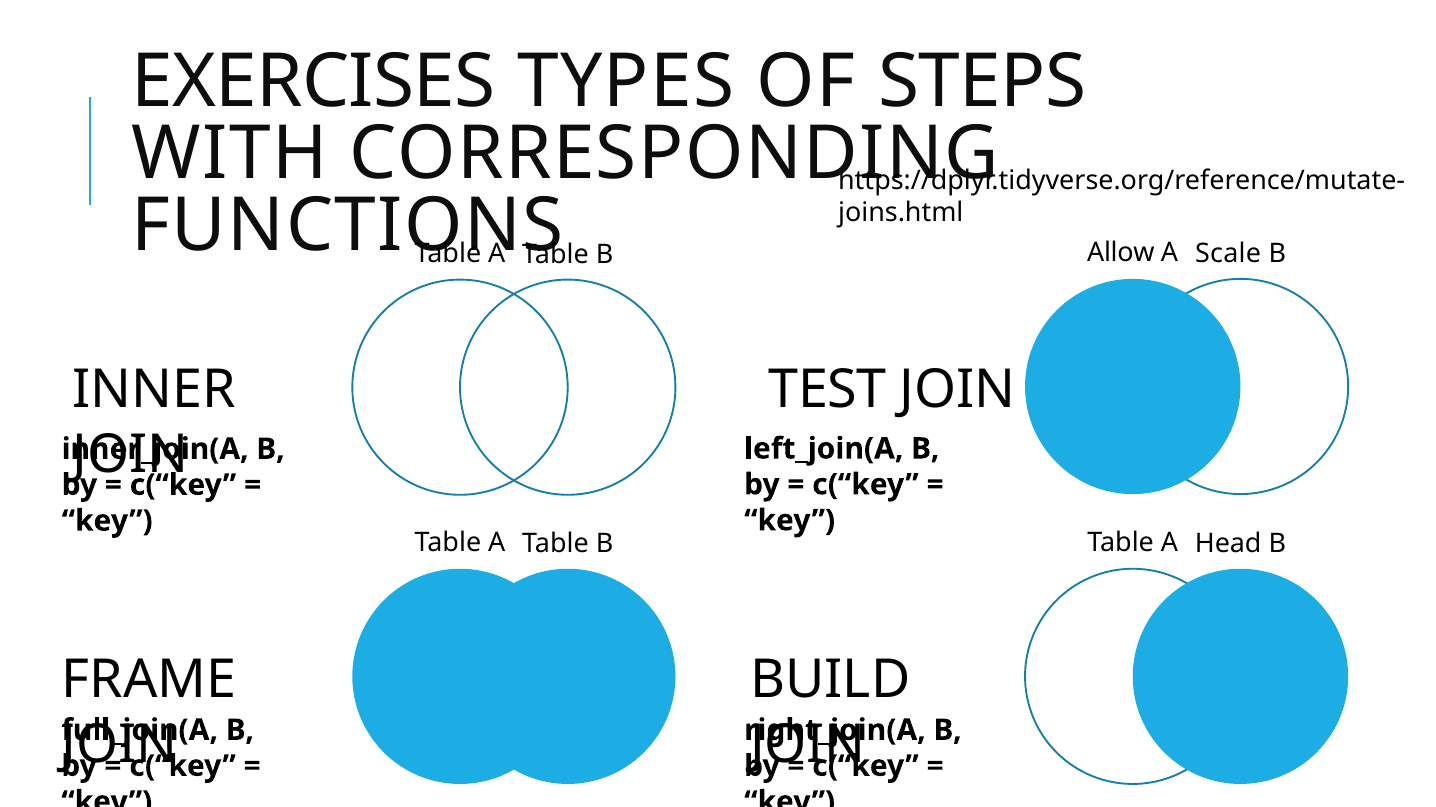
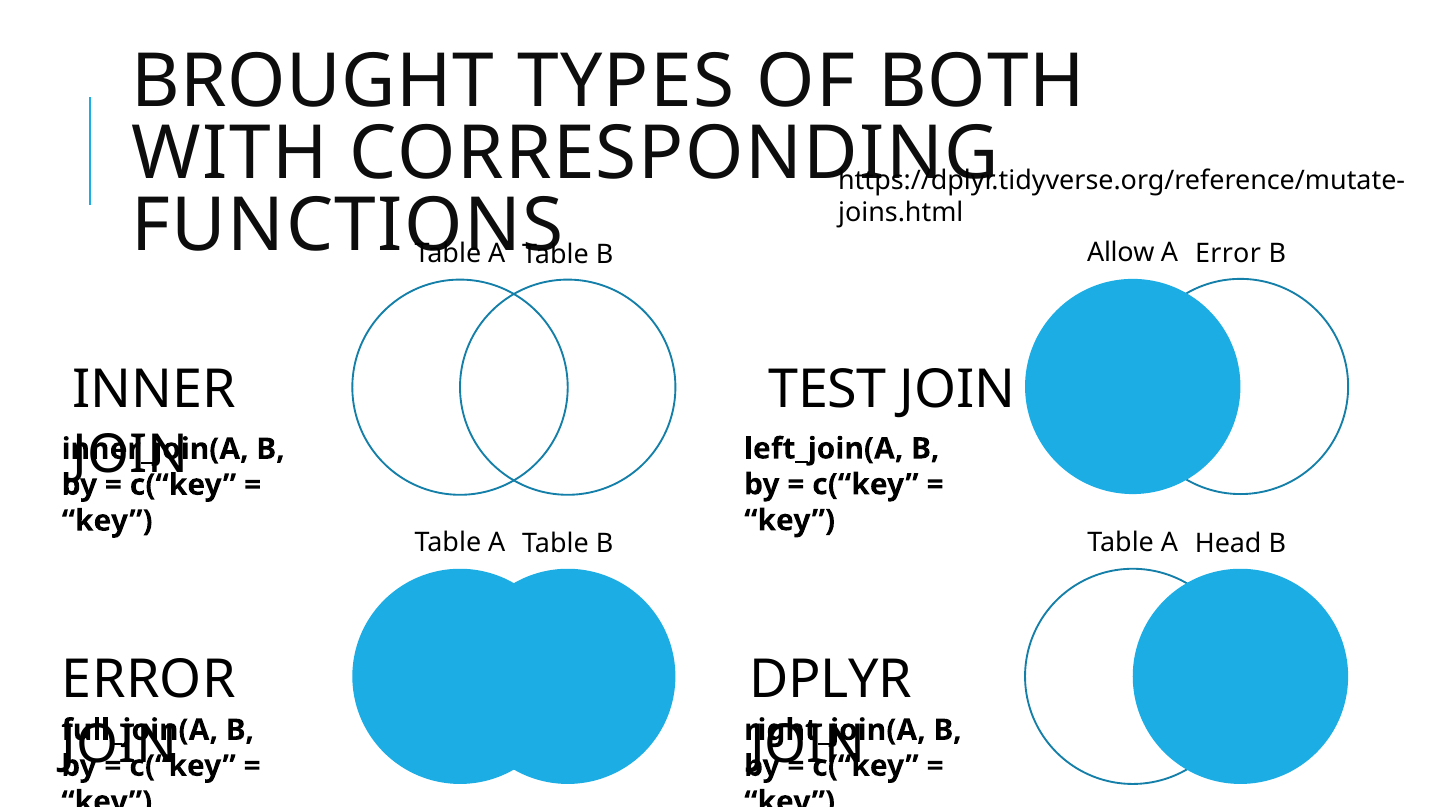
EXERCISES: EXERCISES -> BROUGHT
STEPS: STEPS -> BOTH
A Scale: Scale -> Error
FRAME at (149, 680): FRAME -> ERROR
BUILD: BUILD -> DPLYR
